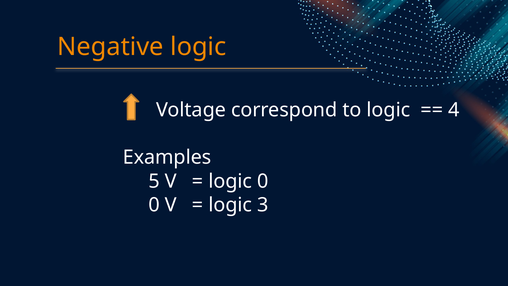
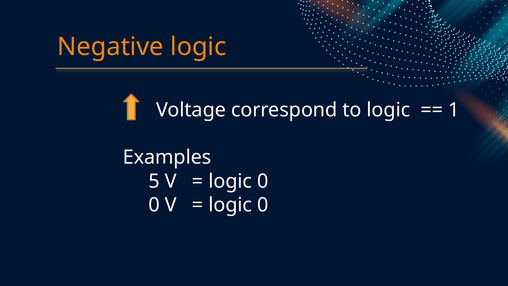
4: 4 -> 1
3 at (263, 205): 3 -> 0
